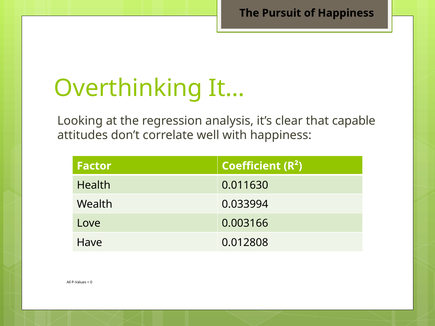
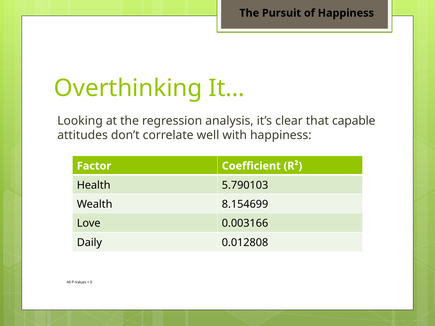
0.011630: 0.011630 -> 5.790103
0.033994: 0.033994 -> 8.154699
Have: Have -> Daily
